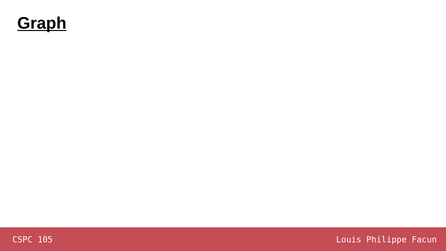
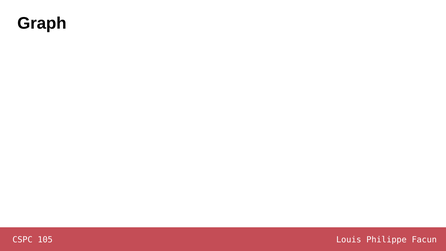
Graph underline: present -> none
